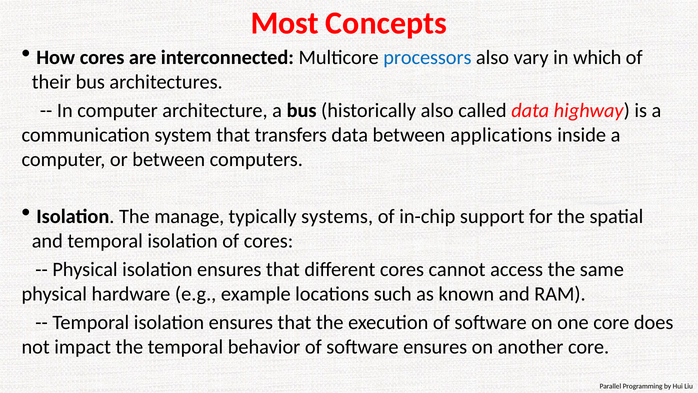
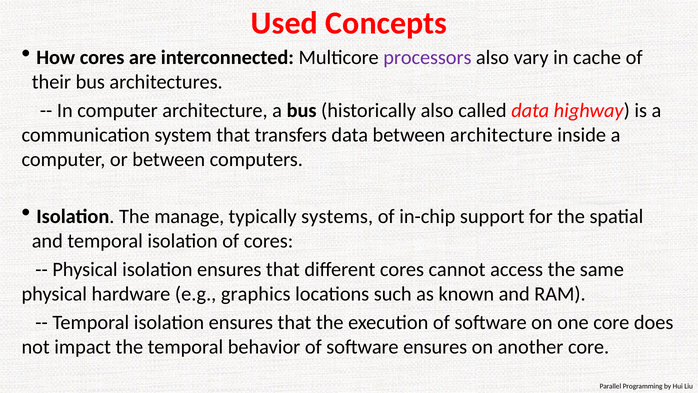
Most: Most -> Used
processors colour: blue -> purple
which: which -> cache
between applications: applications -> architecture
example: example -> graphics
